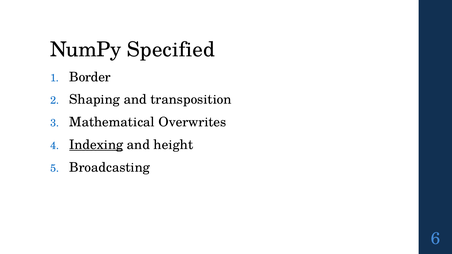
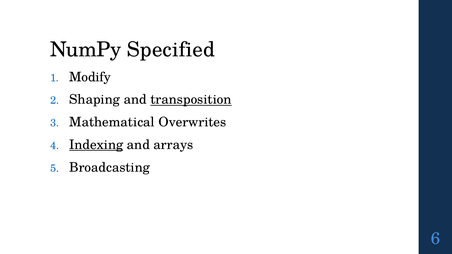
Border: Border -> Modify
transposition underline: none -> present
height: height -> arrays
